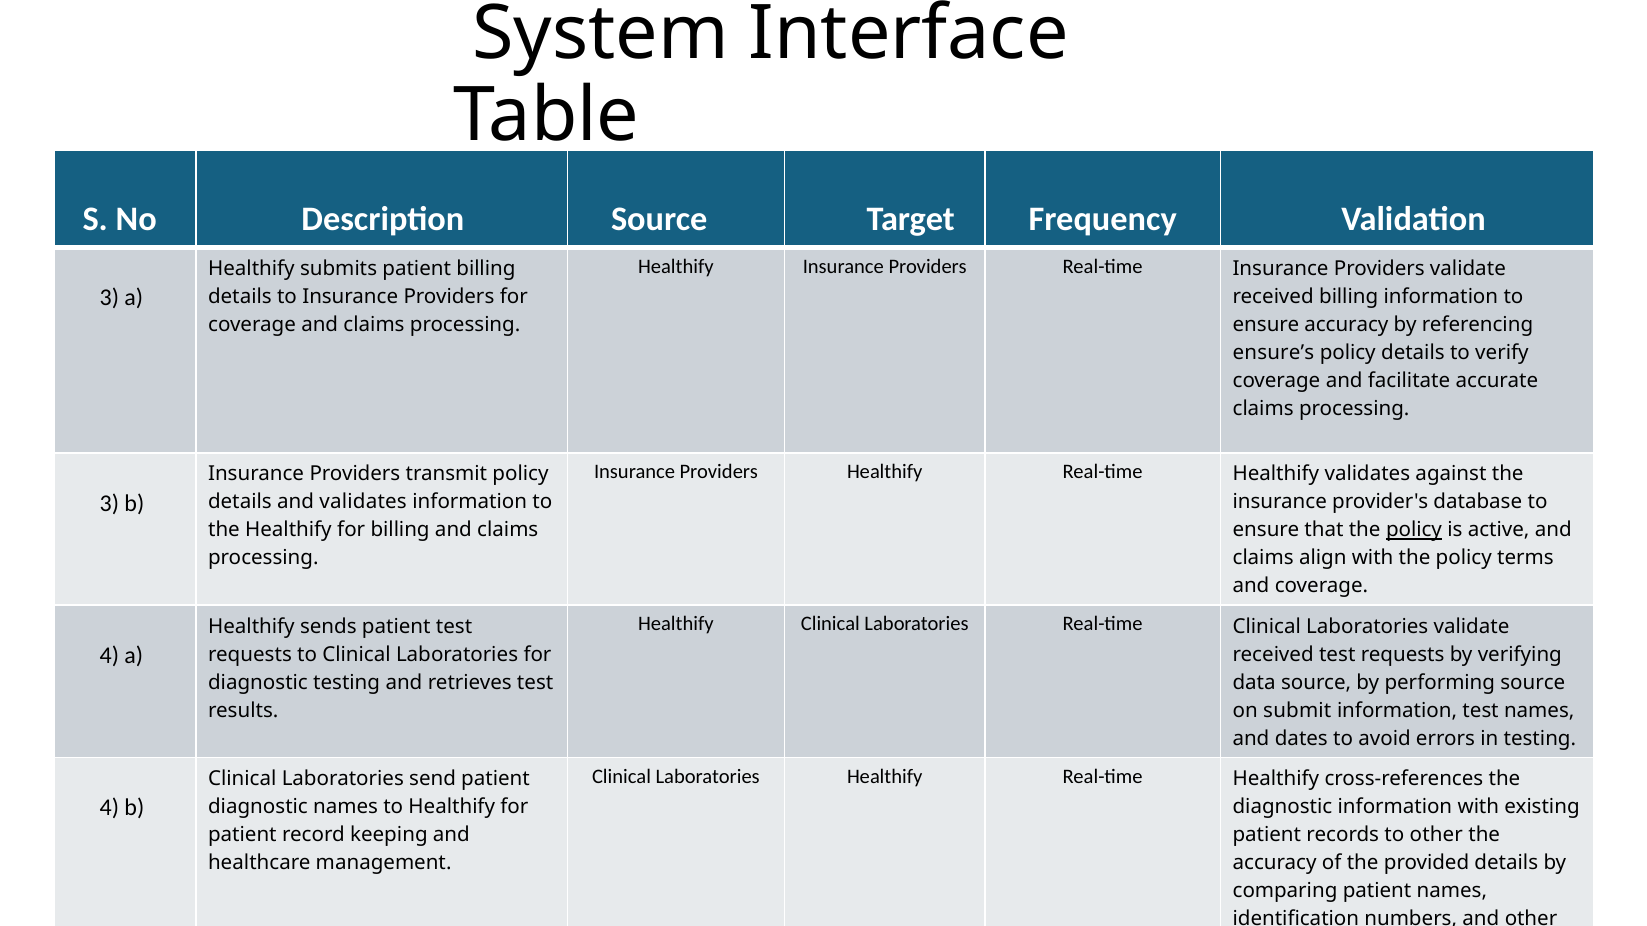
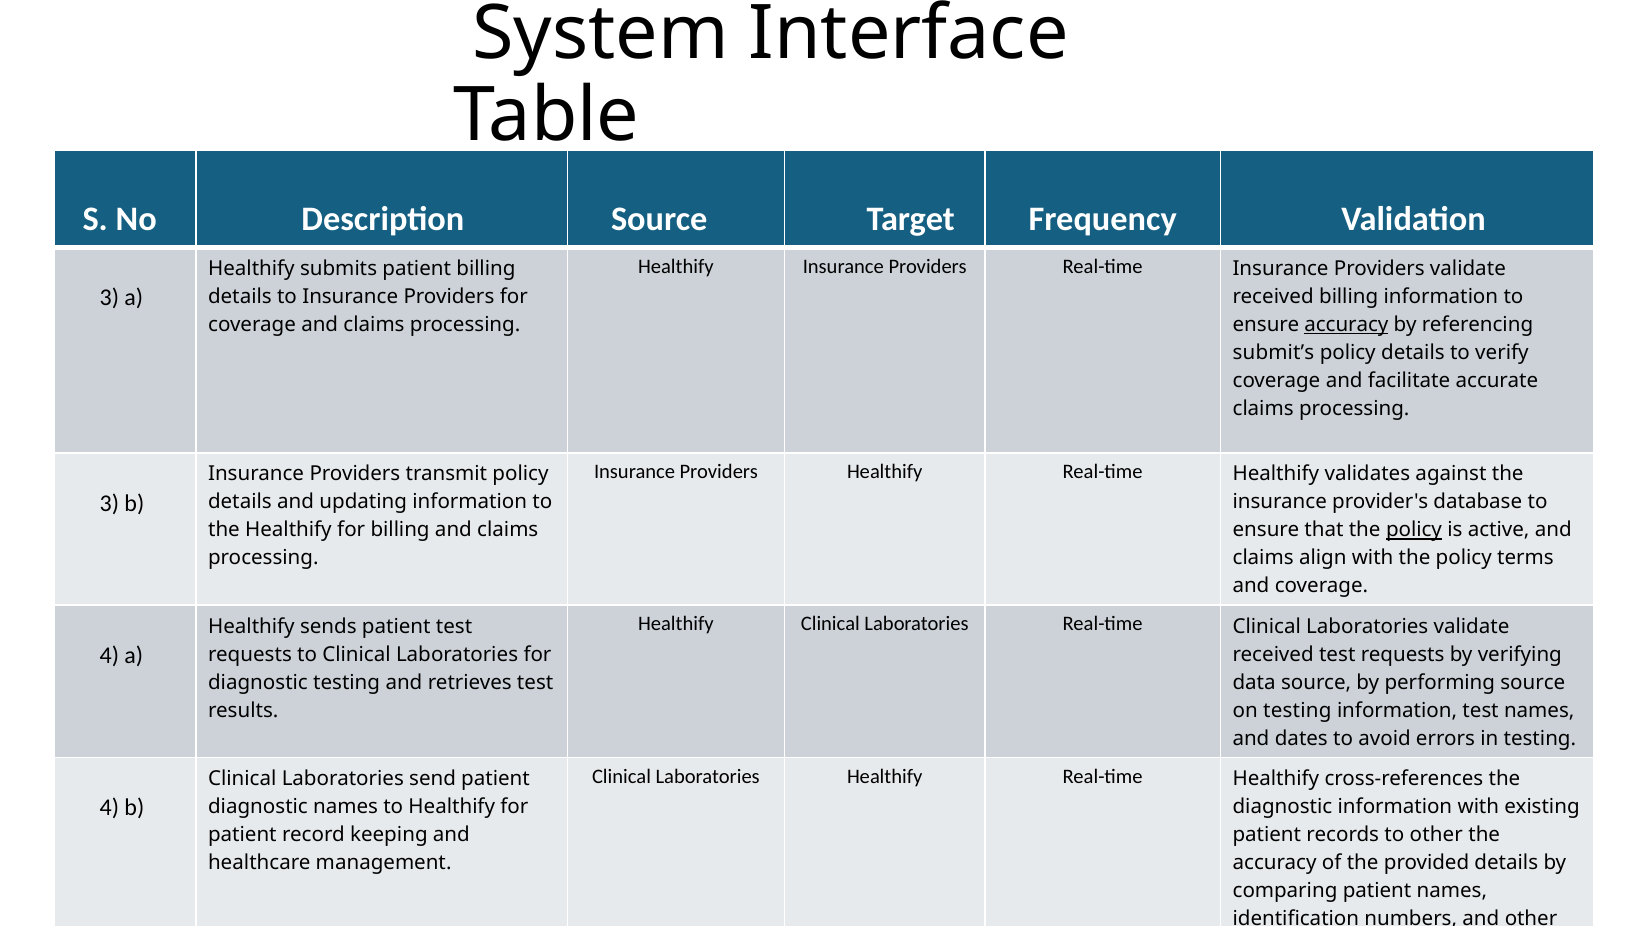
accuracy at (1346, 325) underline: none -> present
ensure’s: ensure’s -> submit’s
and validates: validates -> updating
on submit: submit -> testing
